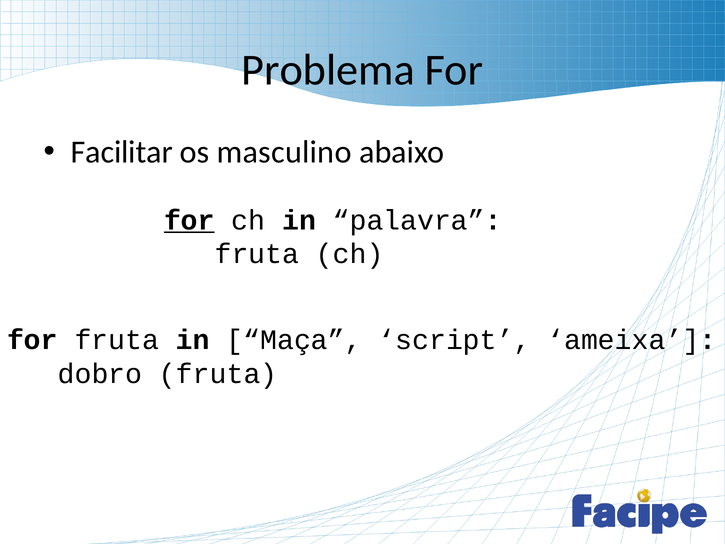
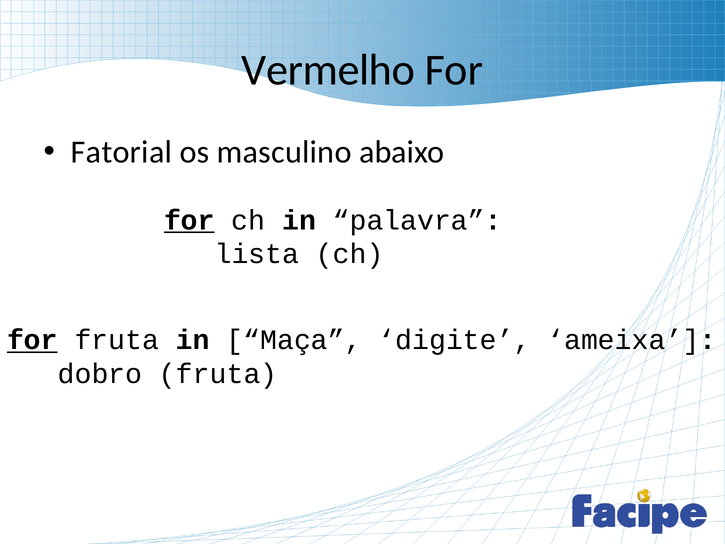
Problema: Problema -> Vermelho
Facilitar: Facilitar -> Fatorial
fruta at (257, 254): fruta -> lista
for at (32, 340) underline: none -> present
script: script -> digite
